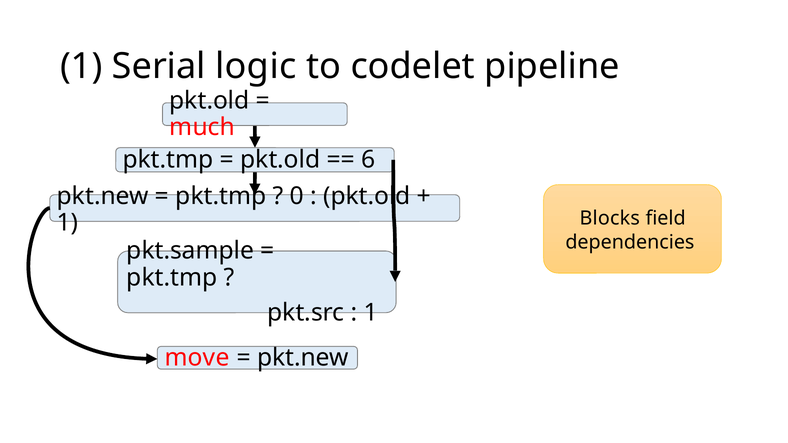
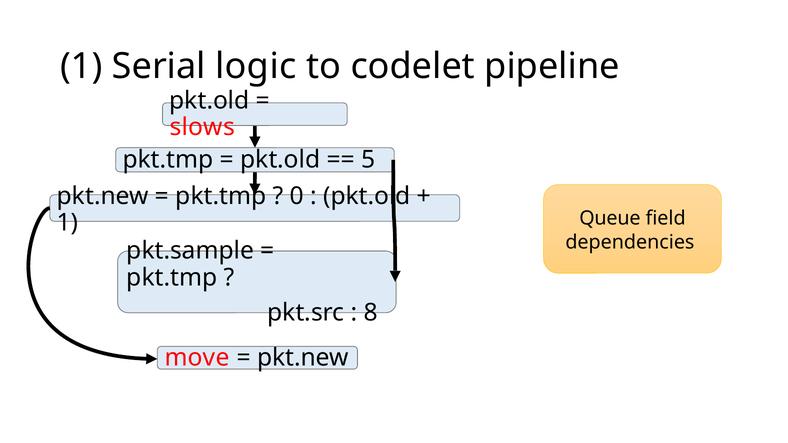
much: much -> slows
6: 6 -> 5
Blocks: Blocks -> Queue
1 at (371, 313): 1 -> 8
